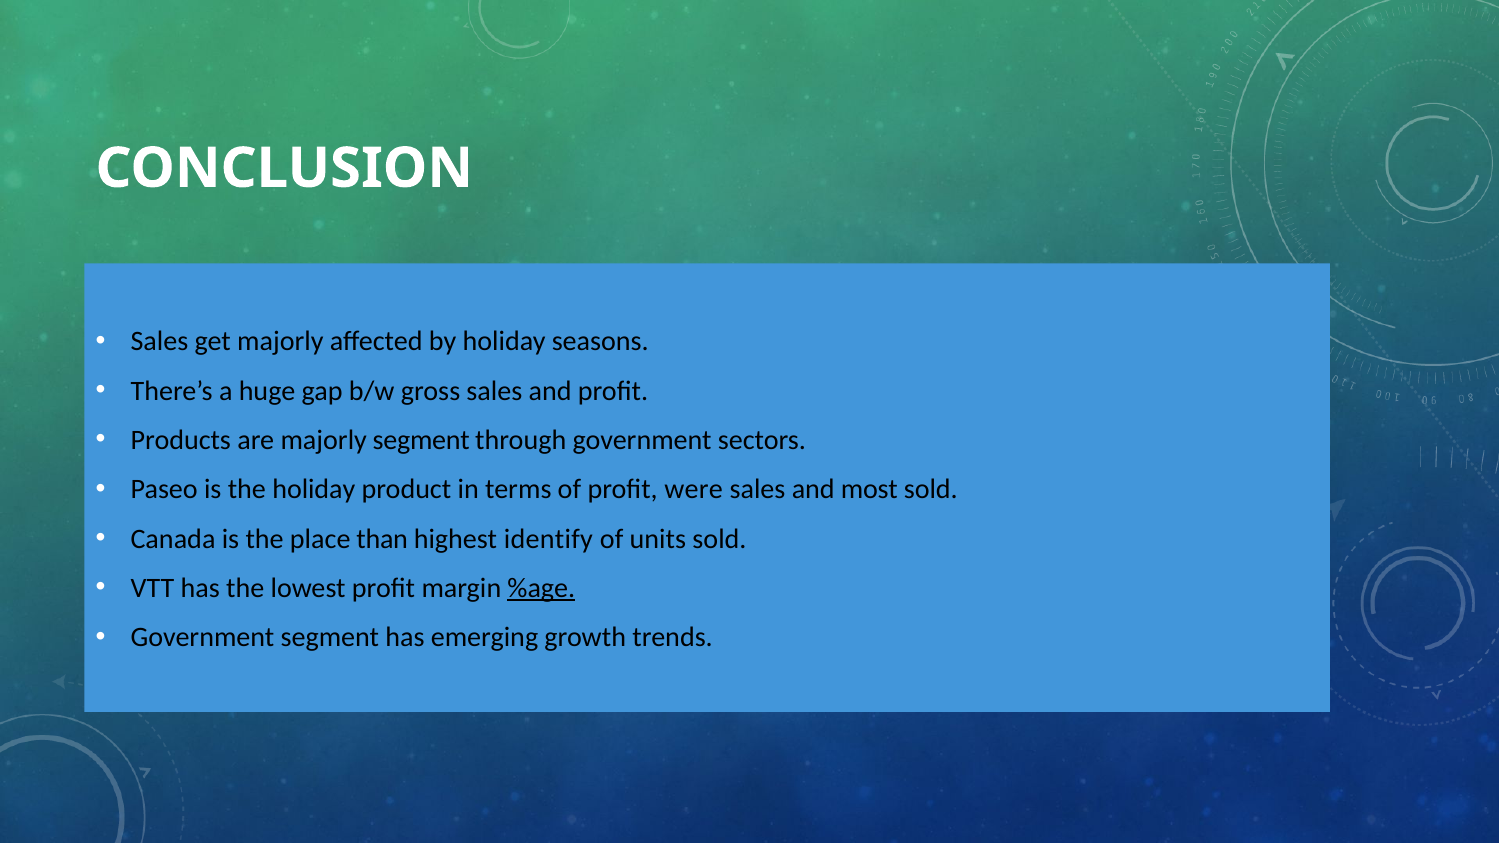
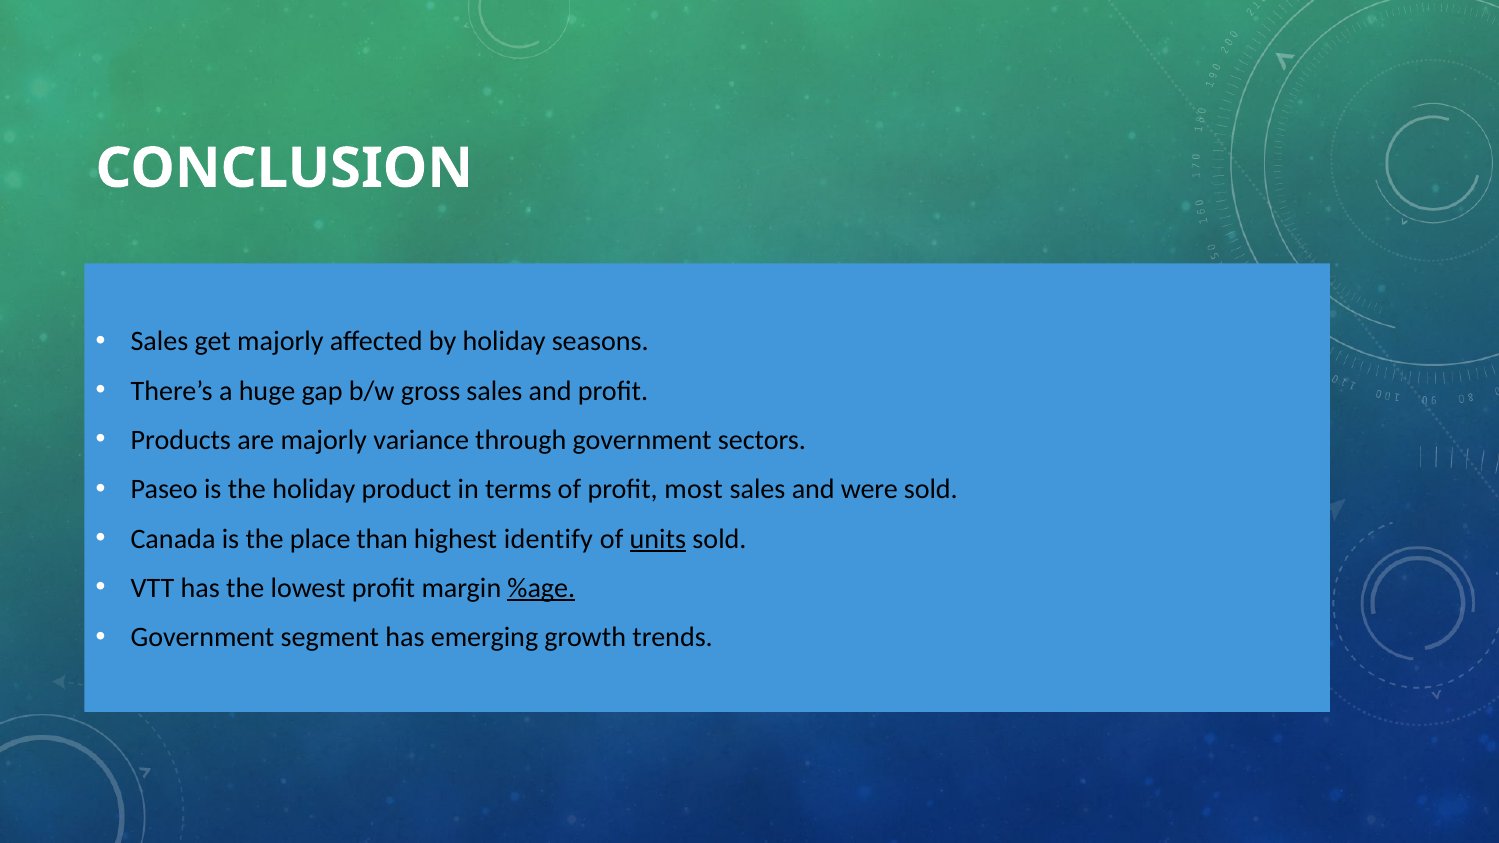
majorly segment: segment -> variance
were: were -> most
most: most -> were
units underline: none -> present
